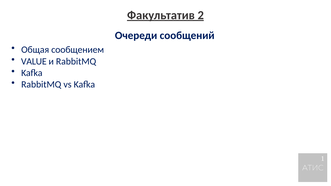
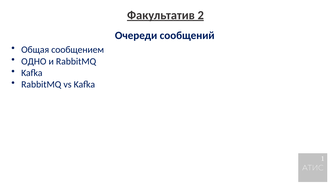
VALUE: VALUE -> ОДНО
